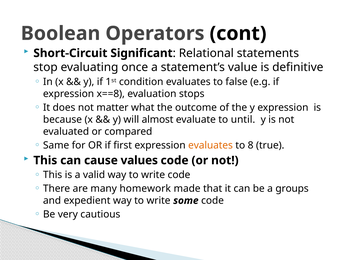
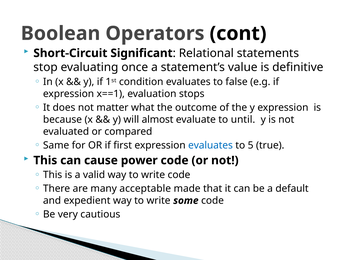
x==8: x==8 -> x==1
evaluates at (210, 145) colour: orange -> blue
8: 8 -> 5
values: values -> power
homework: homework -> acceptable
groups: groups -> default
